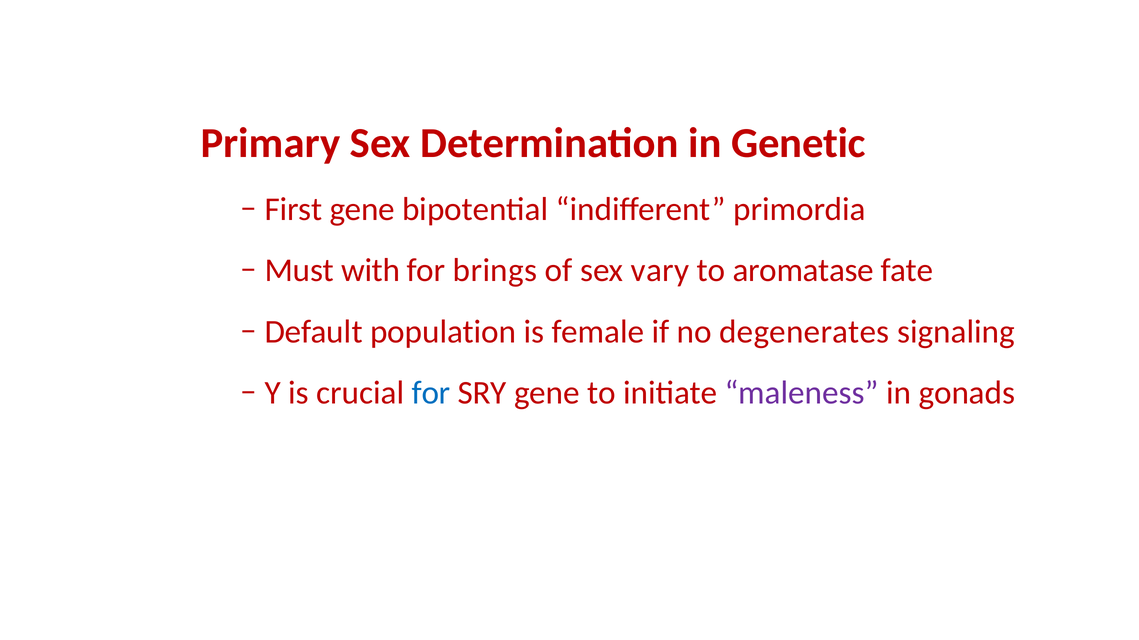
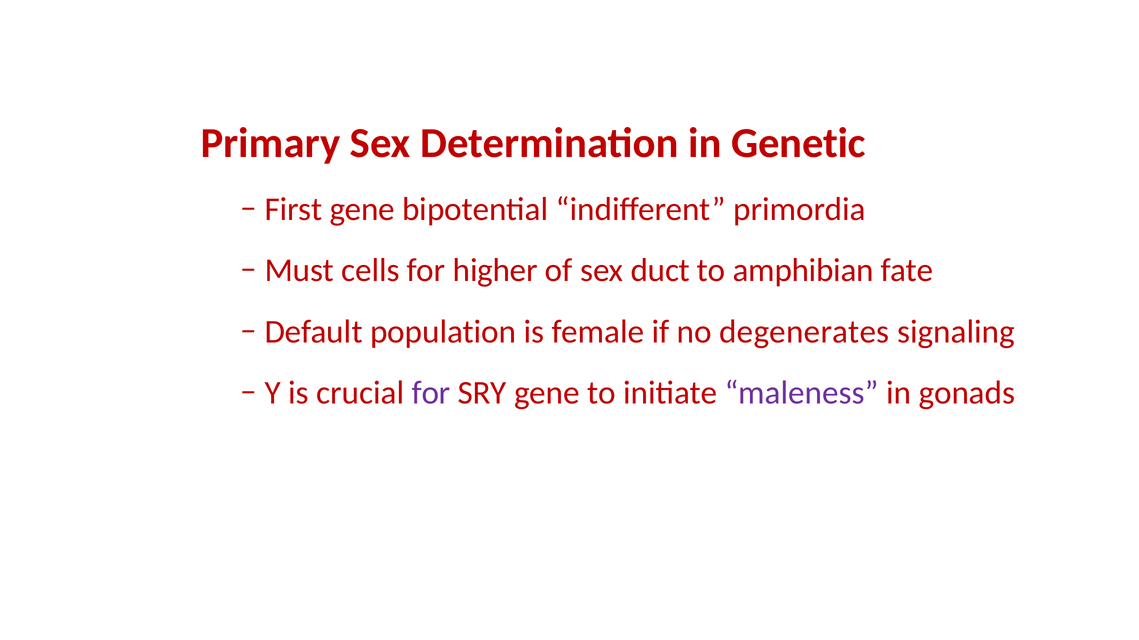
with: with -> cells
brings: brings -> higher
vary: vary -> duct
aromatase: aromatase -> amphibian
for at (431, 393) colour: blue -> purple
